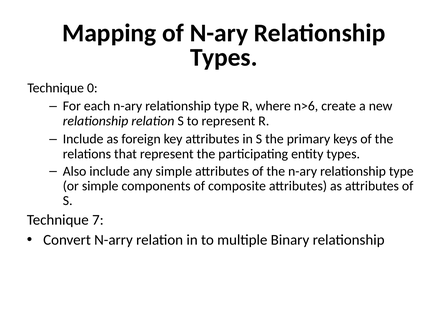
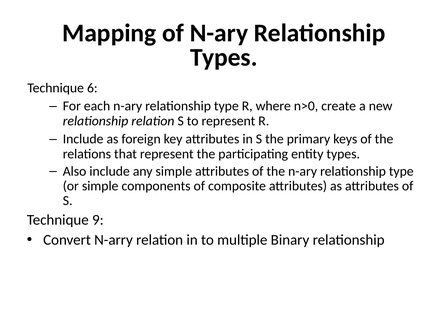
0: 0 -> 6
n>6: n>6 -> n>0
7: 7 -> 9
